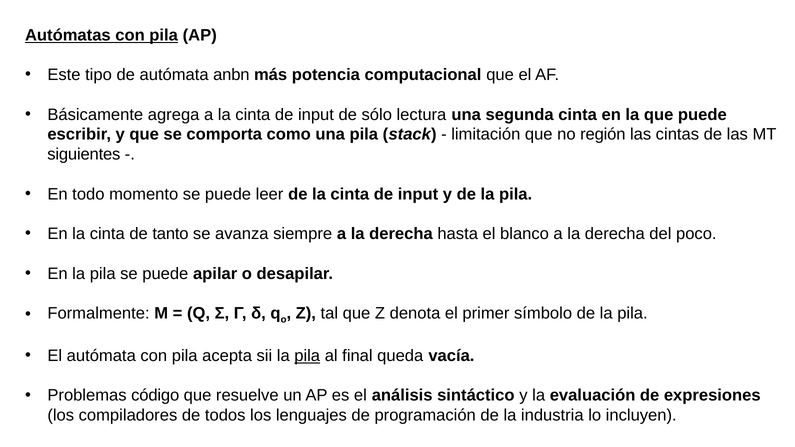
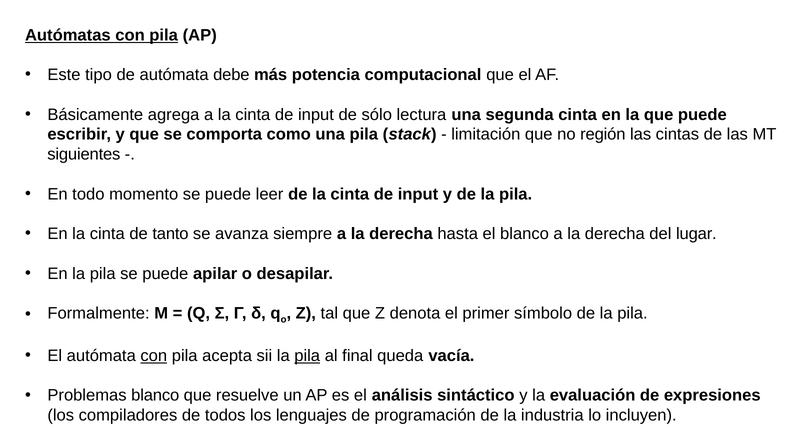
anbn: anbn -> debe
poco: poco -> lugar
con at (154, 356) underline: none -> present
Problemas código: código -> blanco
